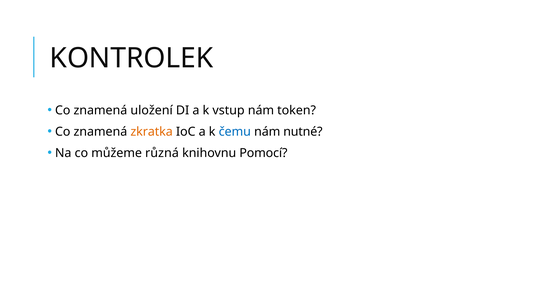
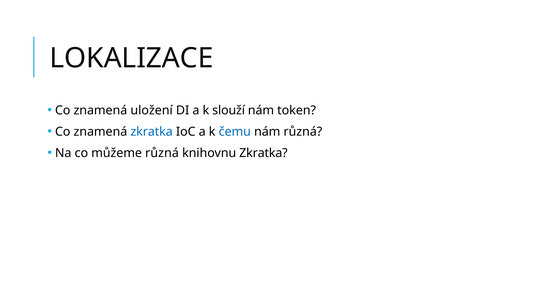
KONTROLEK: KONTROLEK -> LOKALIZACE
vstup: vstup -> slouží
zkratka at (152, 132) colour: orange -> blue
nám nutné: nutné -> různá
knihovnu Pomocí: Pomocí -> Zkratka
